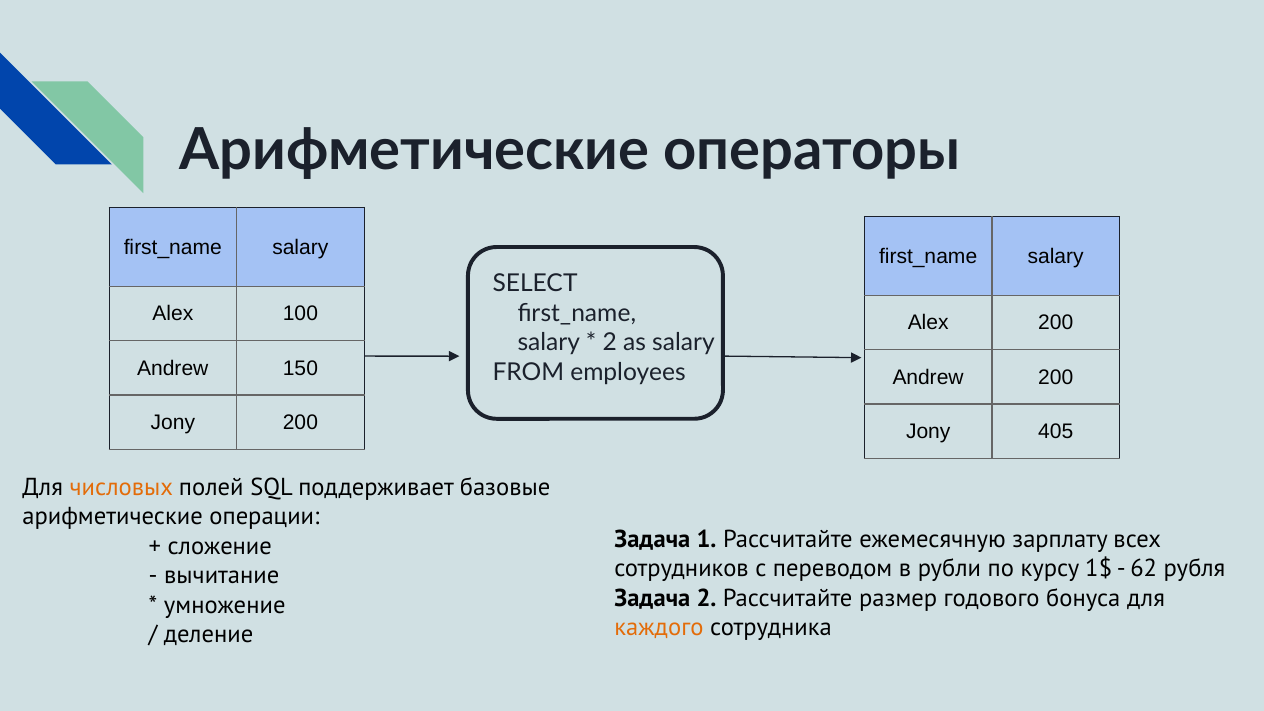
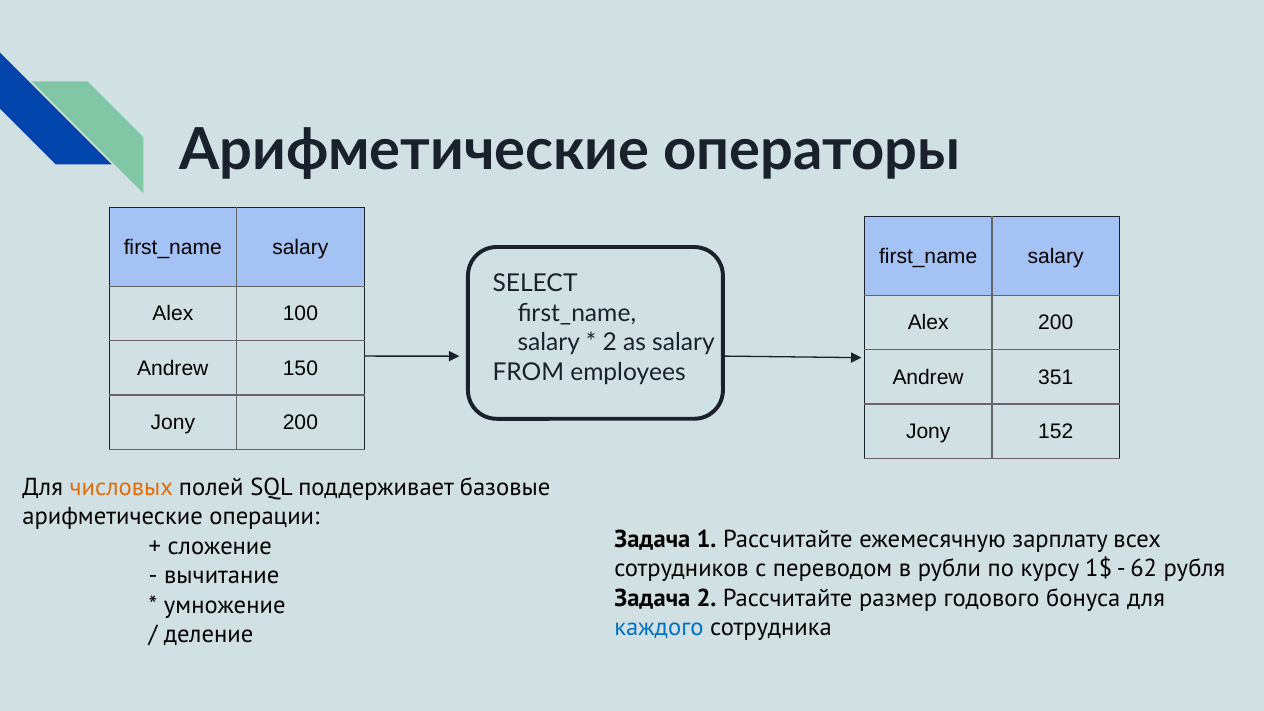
Andrew 200: 200 -> 351
405: 405 -> 152
каждого colour: orange -> blue
